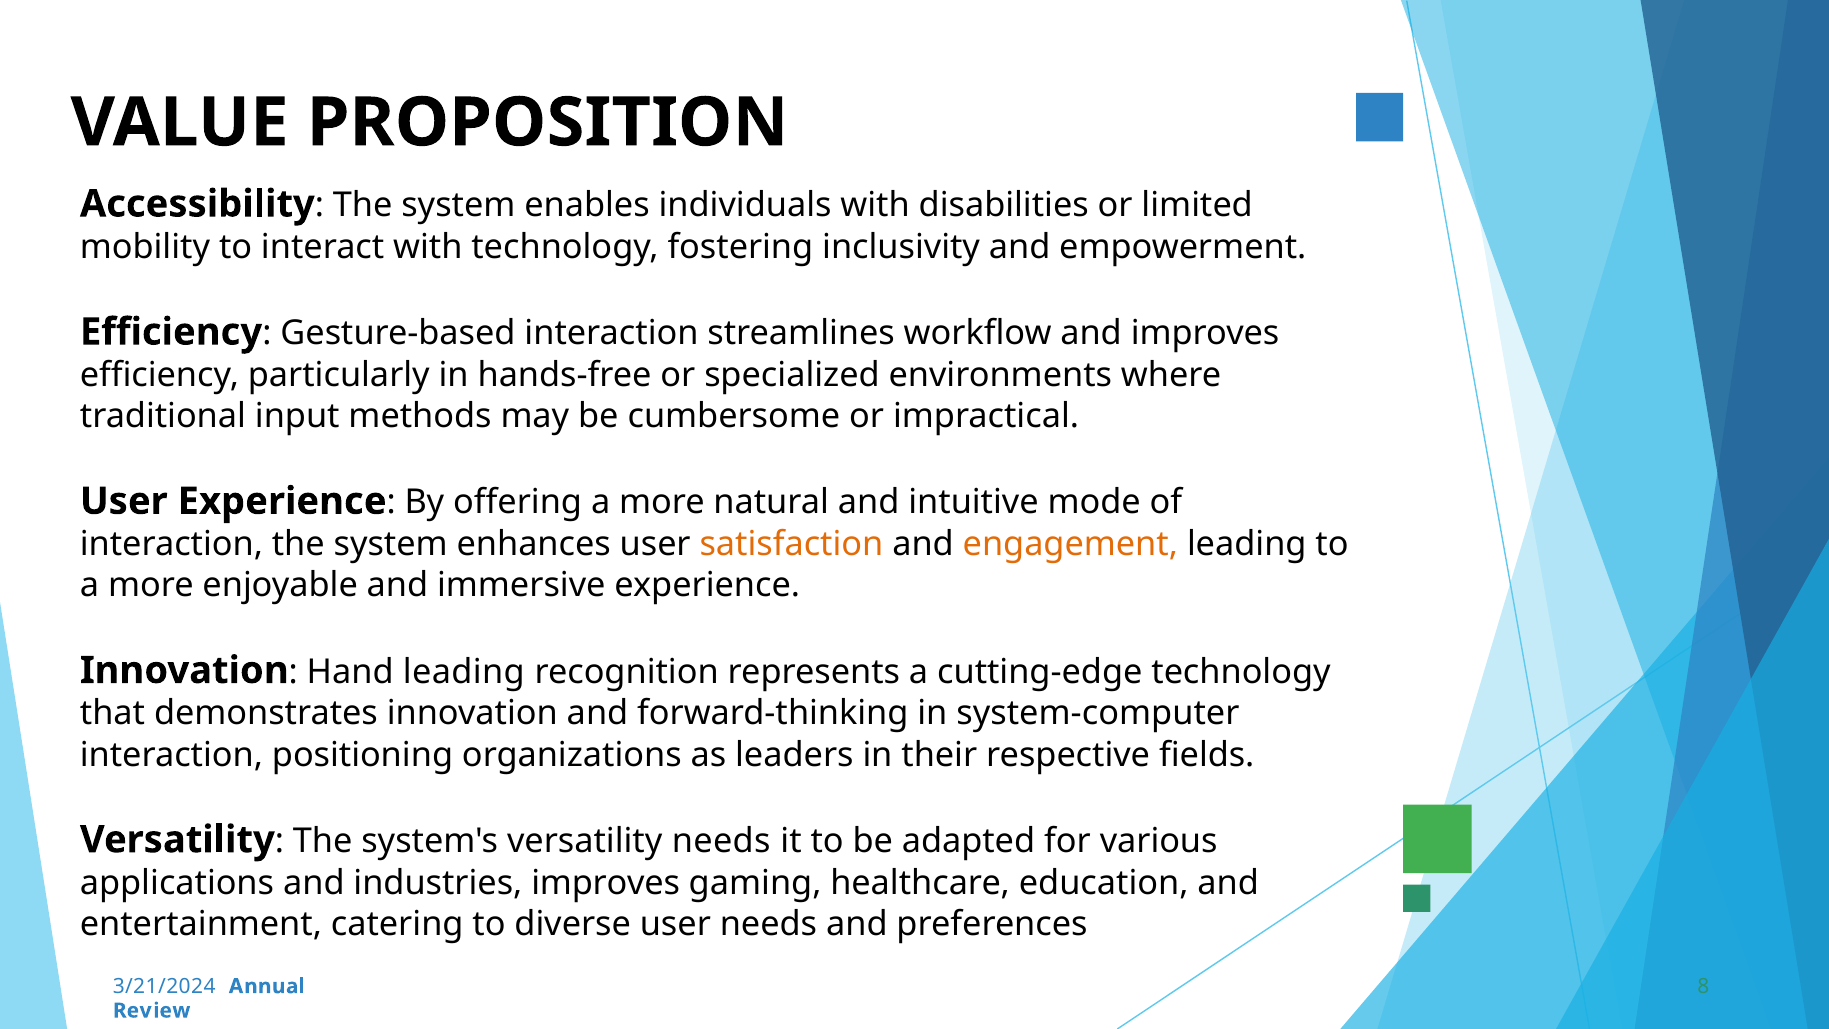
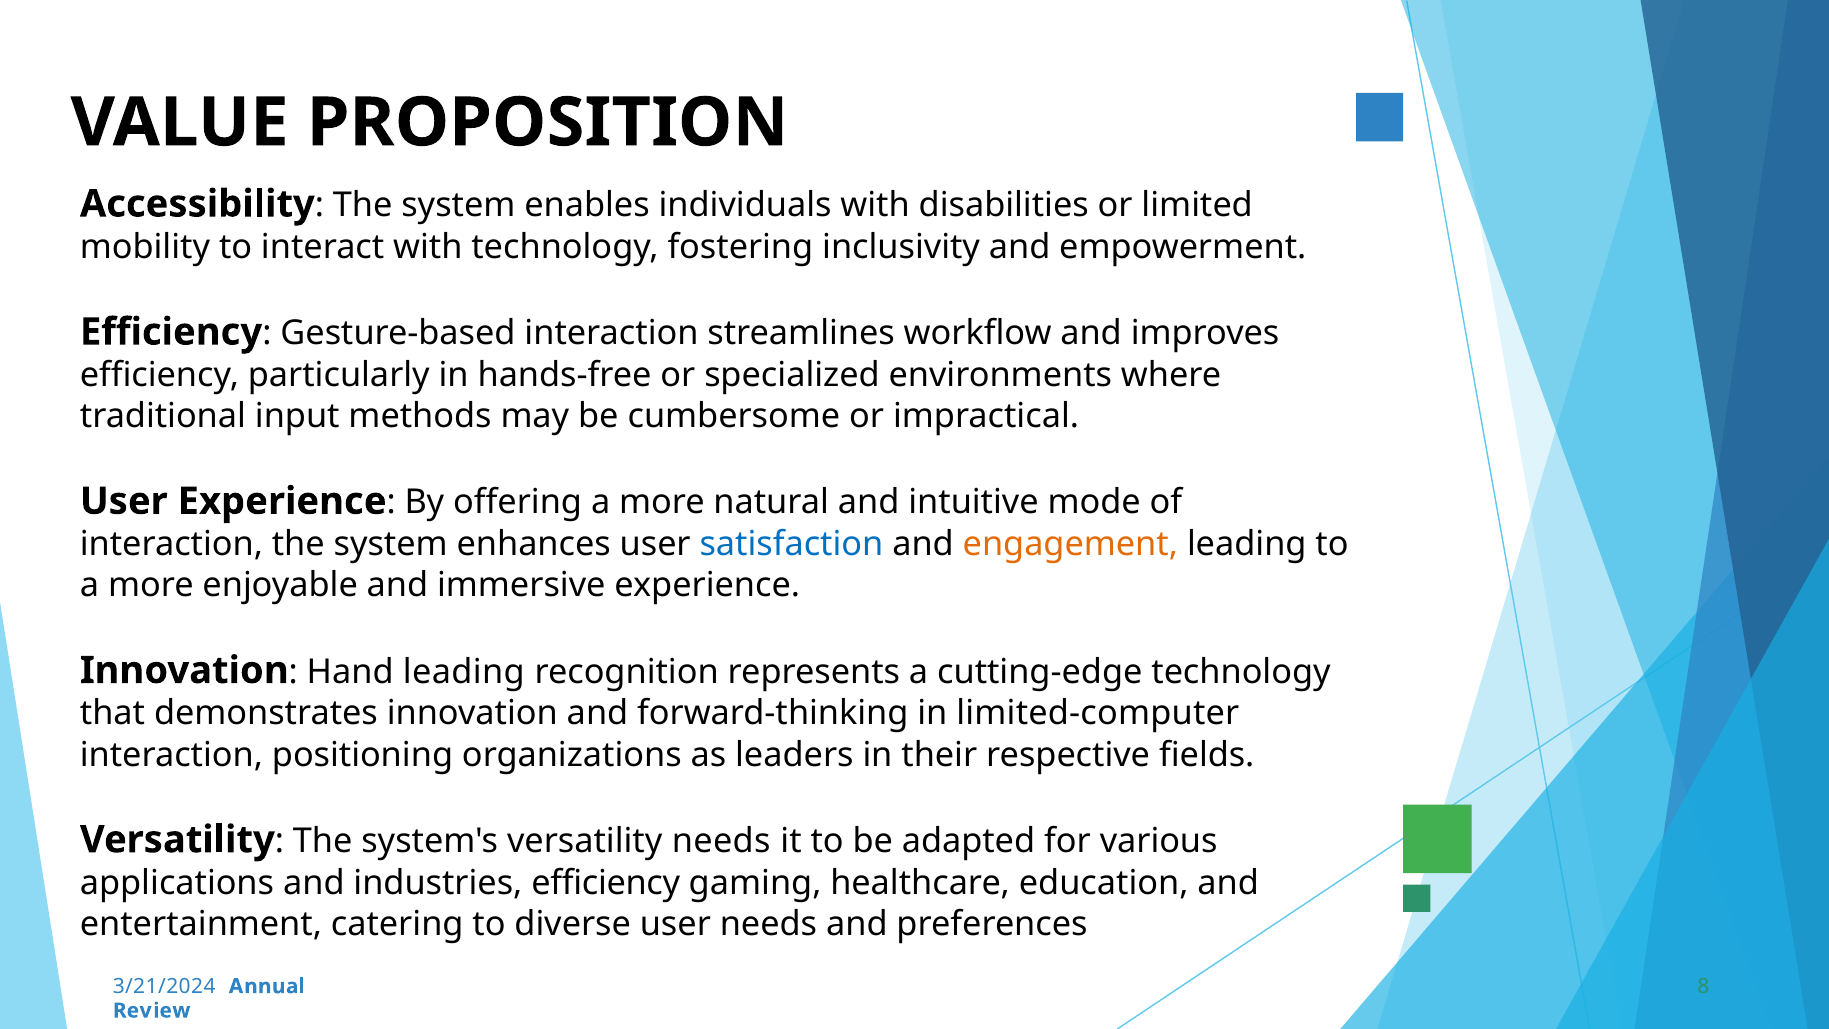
satisfaction colour: orange -> blue
system-computer: system-computer -> limited-computer
industries improves: improves -> efficiency
